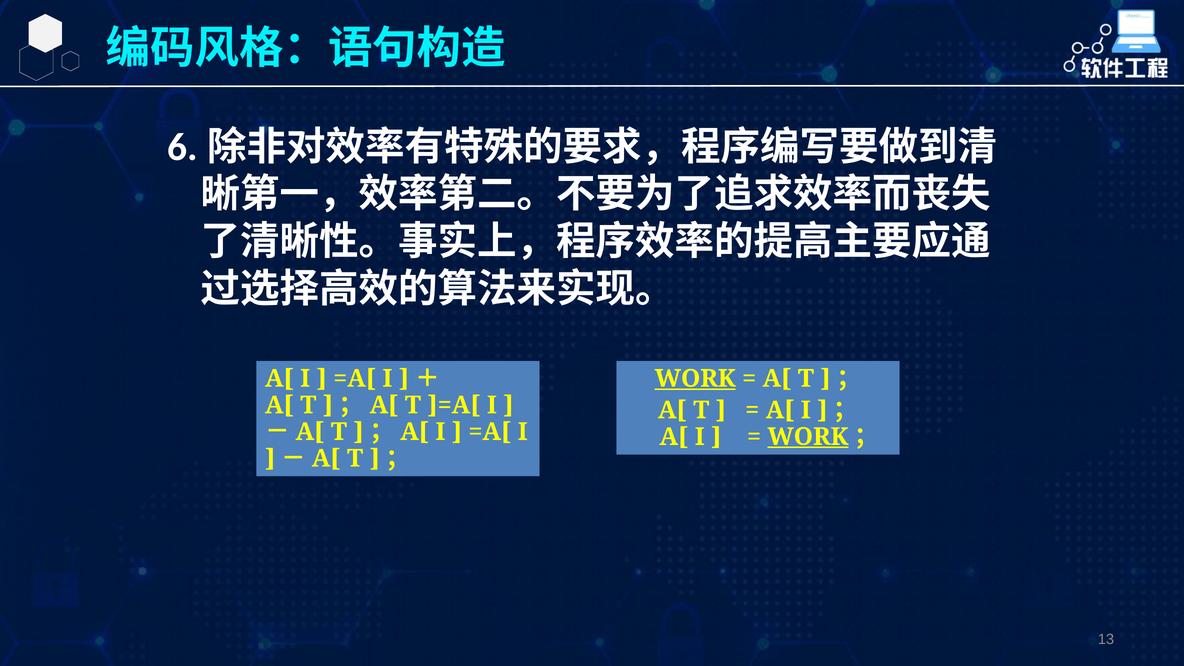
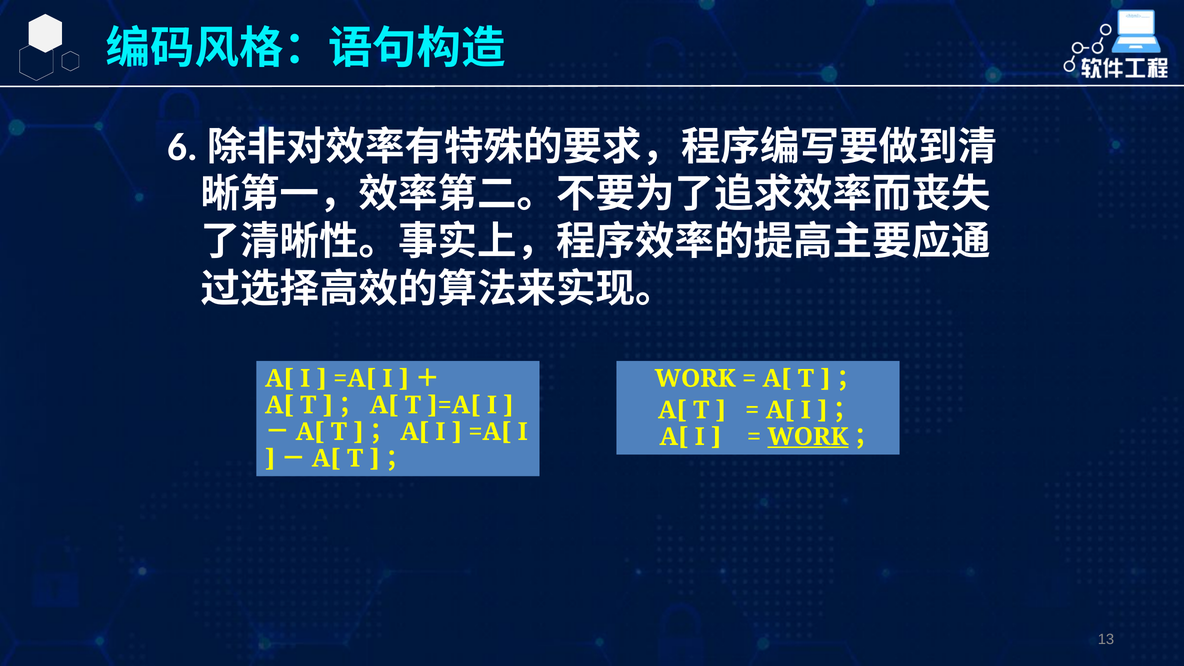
WORK at (695, 379) underline: present -> none
